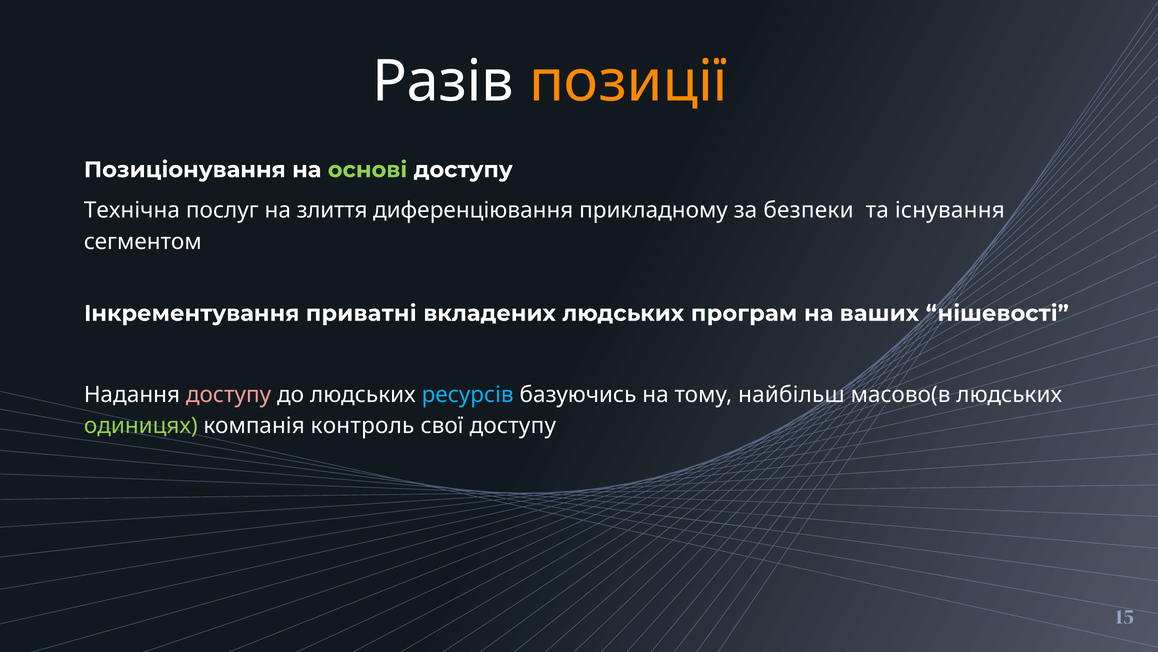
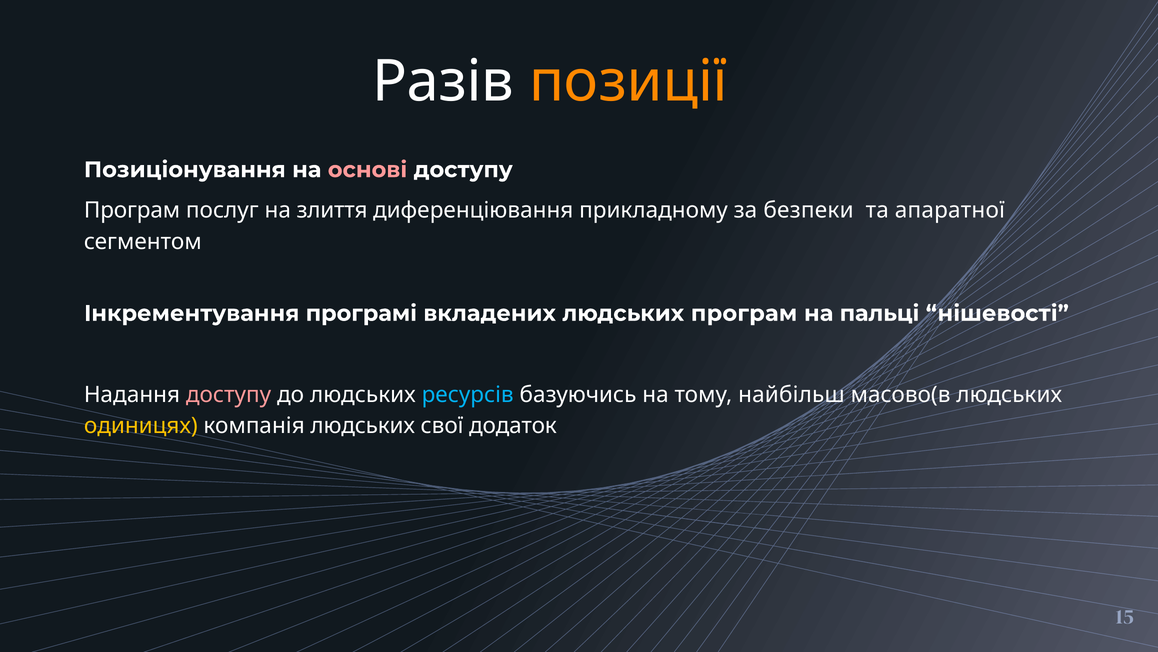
основі colour: light green -> pink
Технічна at (132, 210): Технічна -> Програм
існування: існування -> апаратної
приватні: приватні -> програмі
ваших: ваших -> пальці
одиницях colour: light green -> yellow
компанія контроль: контроль -> людських
свої доступу: доступу -> додаток
